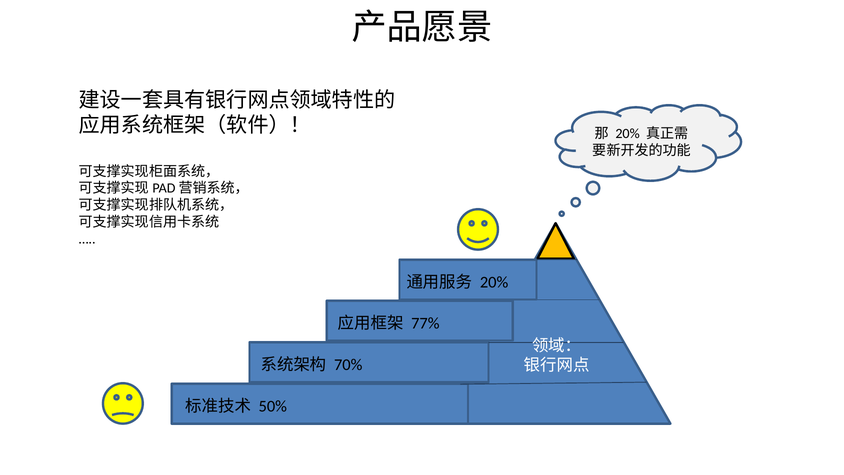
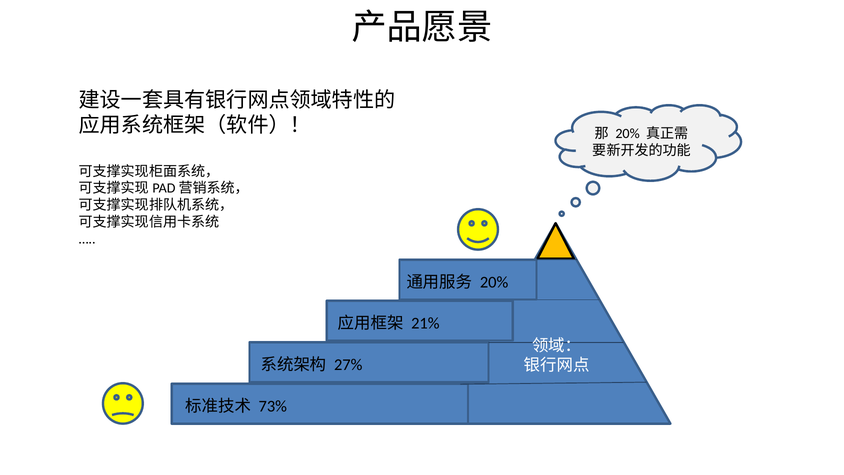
77%: 77% -> 21%
70%: 70% -> 27%
50%: 50% -> 73%
